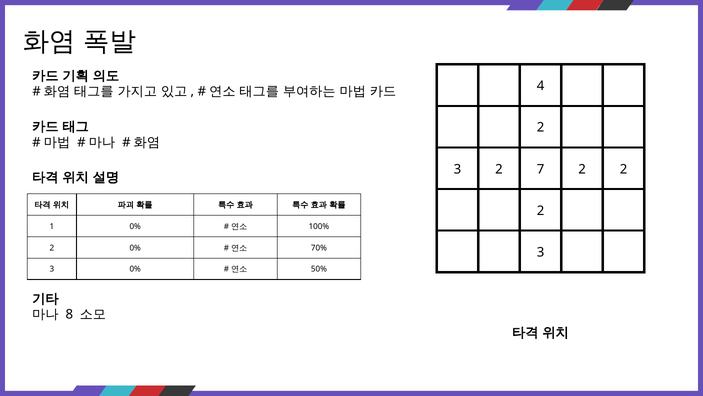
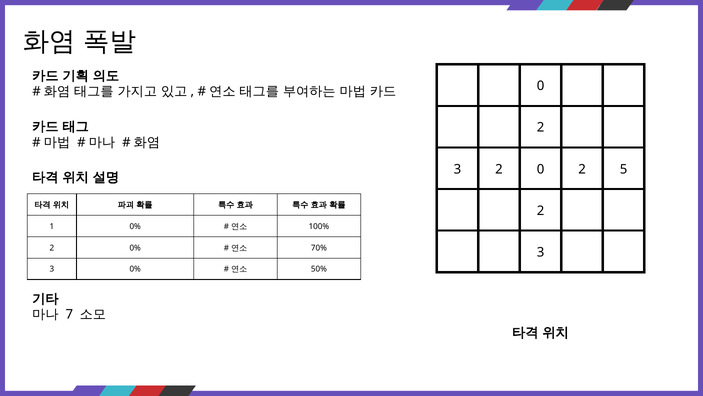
4 at (541, 86): 4 -> 0
2 7: 7 -> 0
2 at (624, 169): 2 -> 5
8: 8 -> 7
